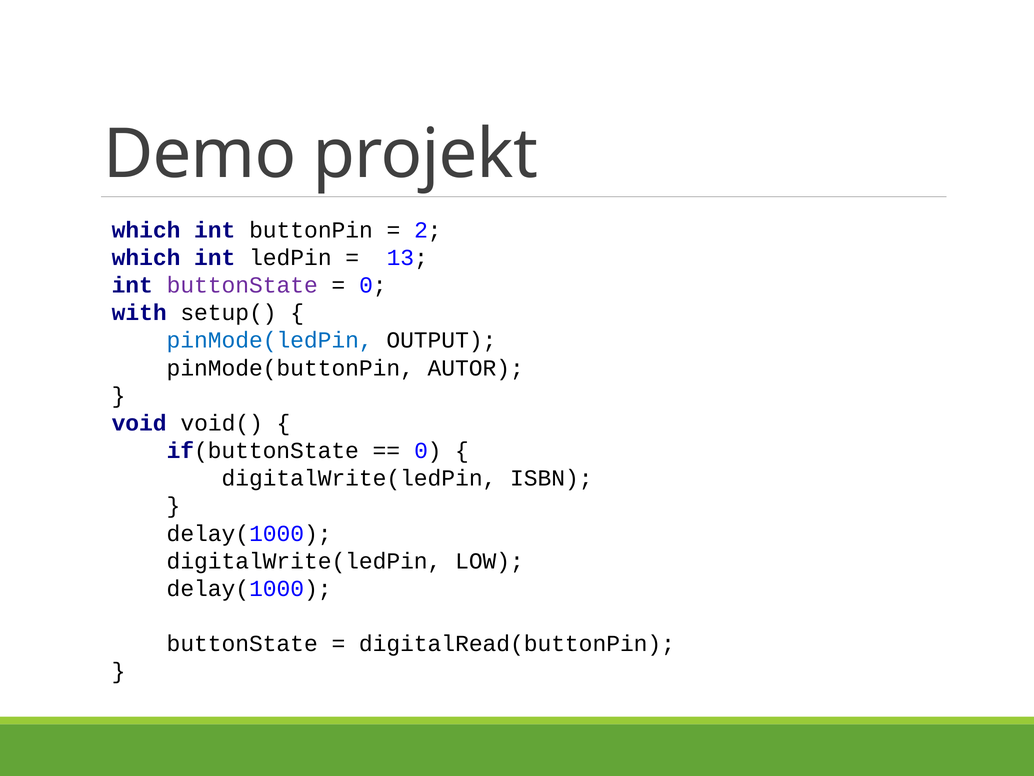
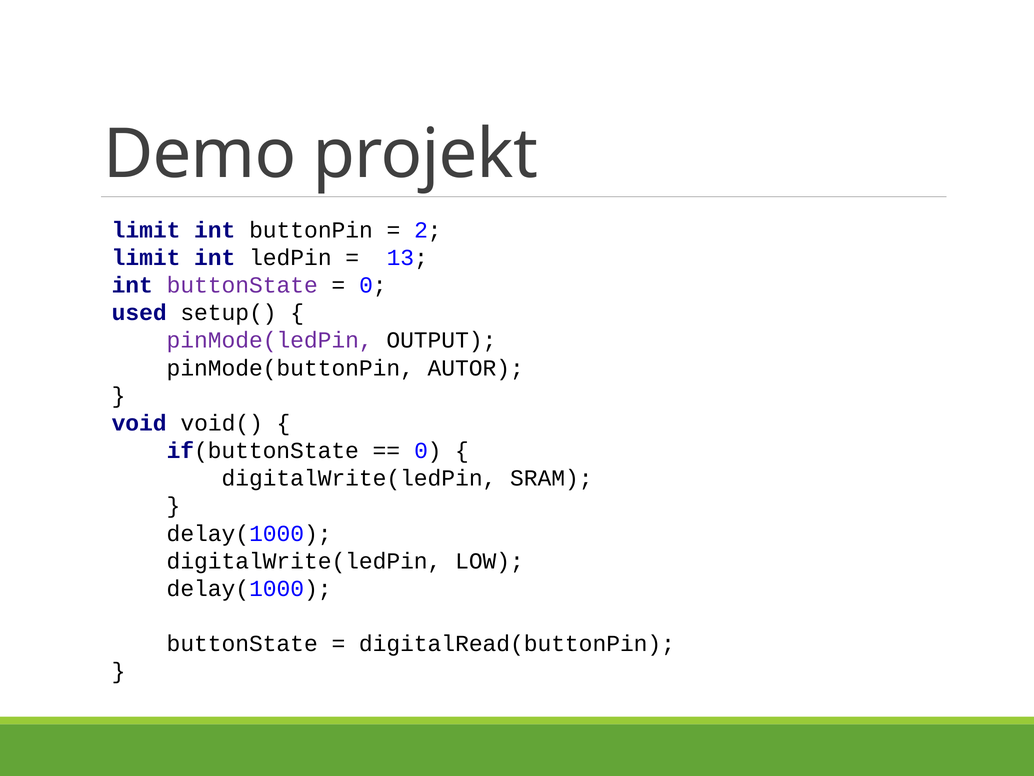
which at (146, 230): which -> limit
which at (146, 258): which -> limit
with: with -> used
pinMode(ledPin colour: blue -> purple
ISBN: ISBN -> SRAM
